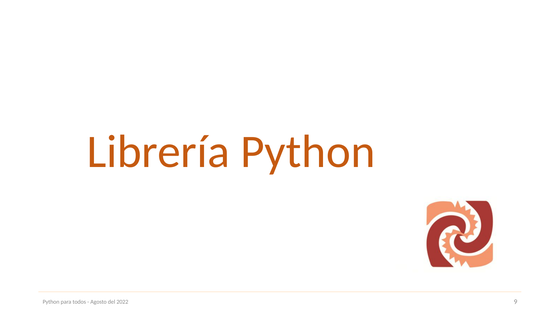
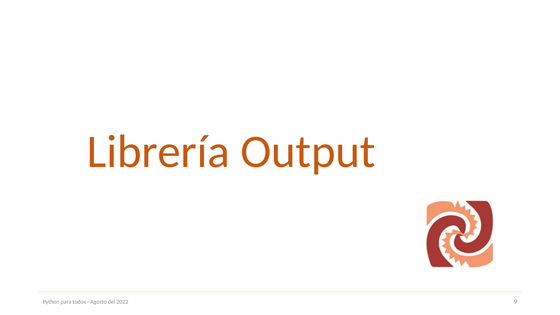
Librería Python: Python -> Output
